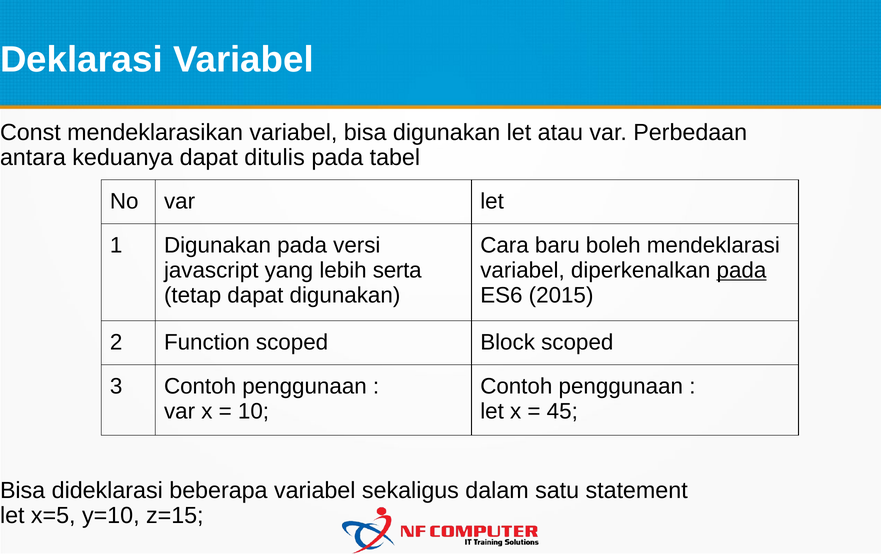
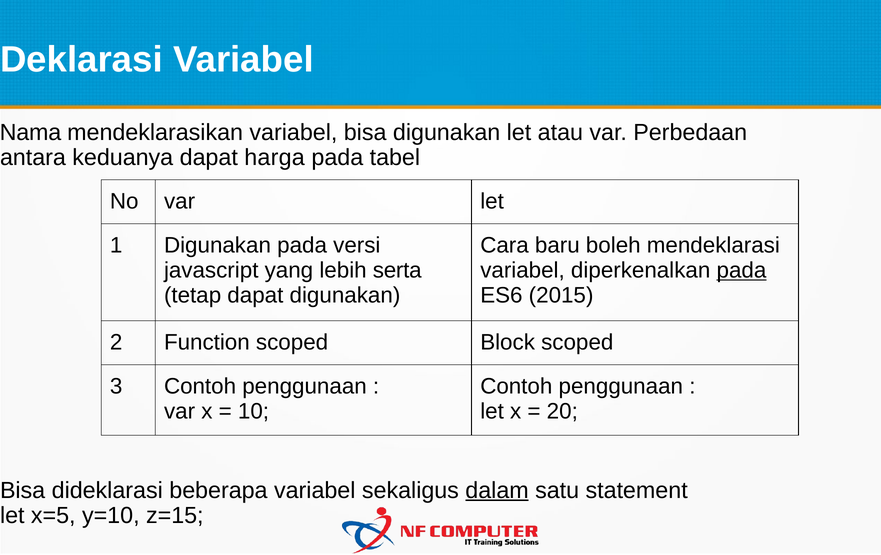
Const: Const -> Nama
ditulis: ditulis -> harga
45: 45 -> 20
dalam underline: none -> present
